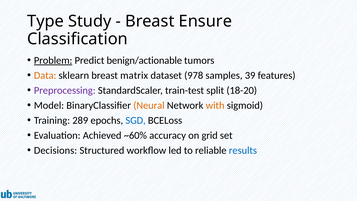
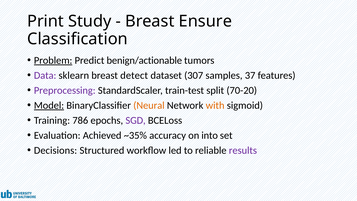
Type: Type -> Print
Data colour: orange -> purple
matrix: matrix -> detect
978: 978 -> 307
39: 39 -> 37
18-20: 18-20 -> 70-20
Model underline: none -> present
289: 289 -> 786
SGD colour: blue -> purple
~60%: ~60% -> ~35%
grid: grid -> into
results colour: blue -> purple
